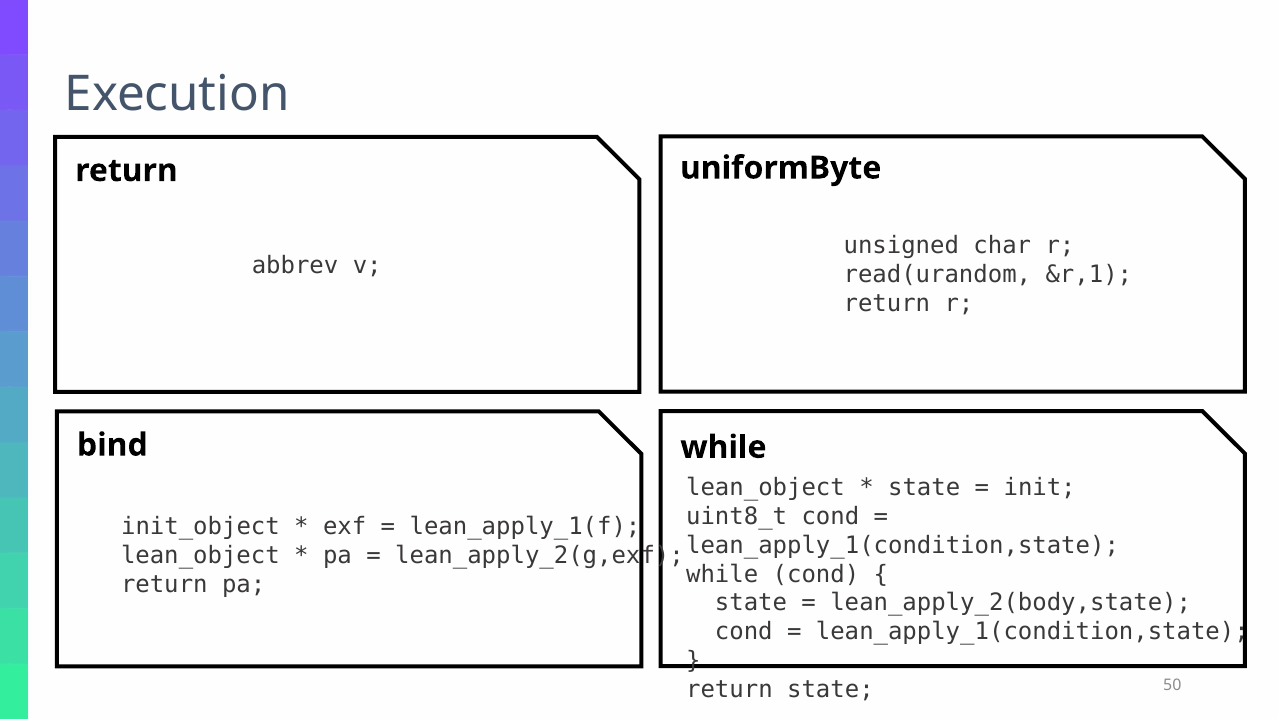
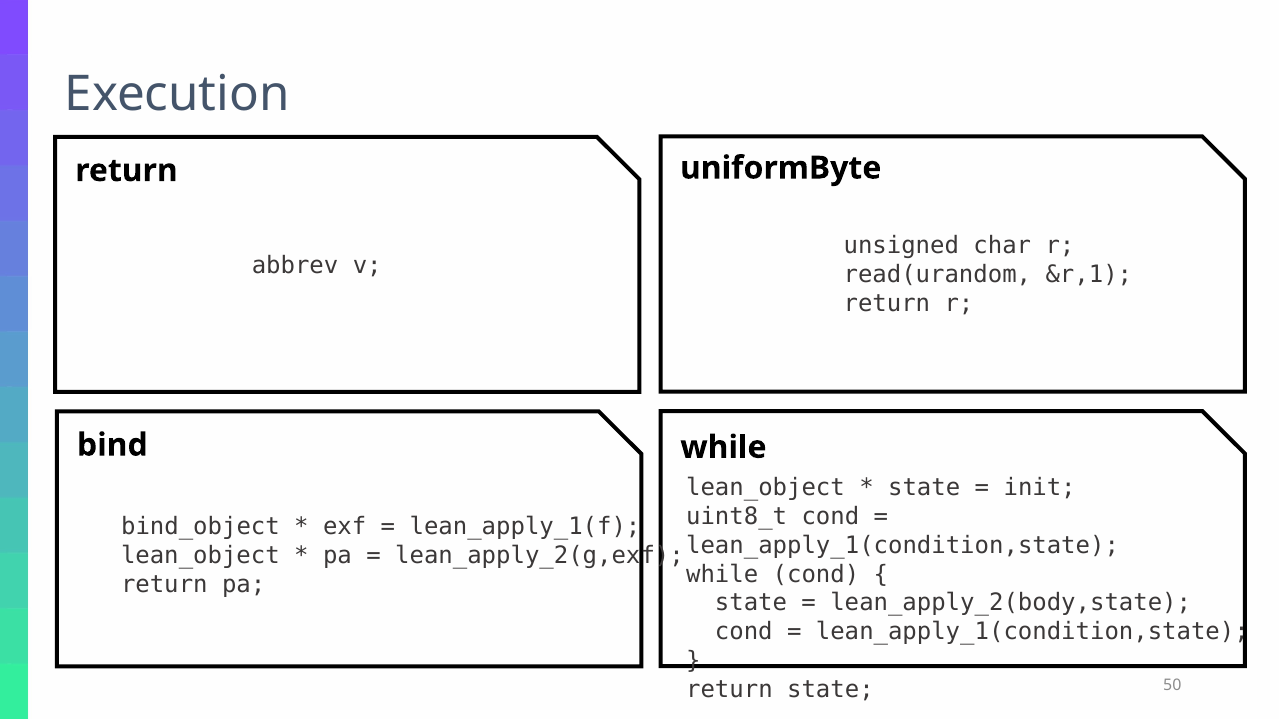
init_object: init_object -> bind_object
